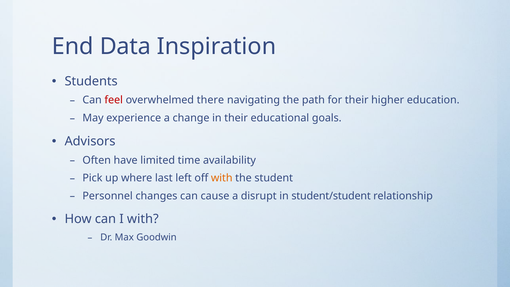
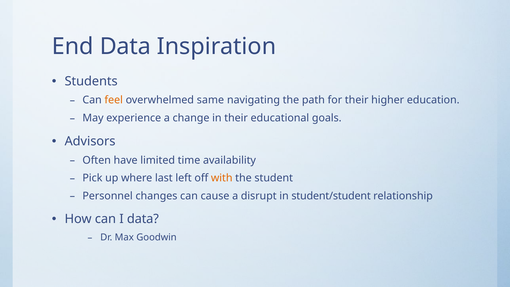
feel colour: red -> orange
there: there -> same
I with: with -> data
